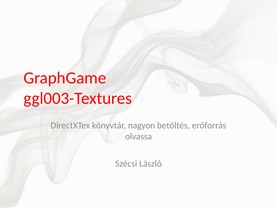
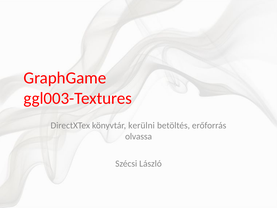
nagyon: nagyon -> kerülni
